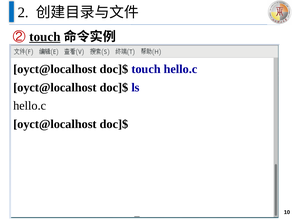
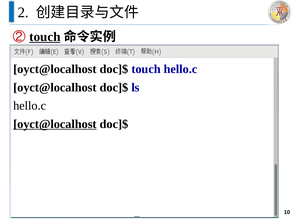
oyct@localhost at (55, 124) underline: none -> present
